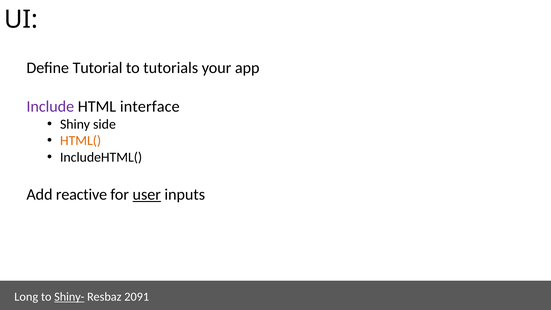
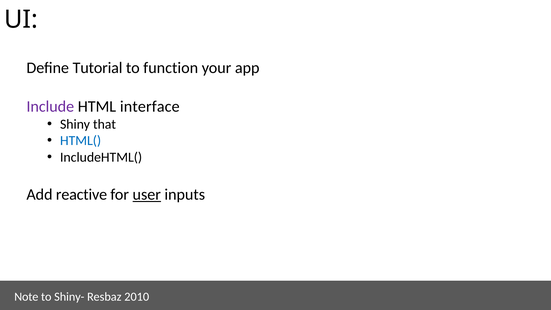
tutorials: tutorials -> function
side: side -> that
HTML( colour: orange -> blue
Long: Long -> Note
Shiny- underline: present -> none
2091: 2091 -> 2010
